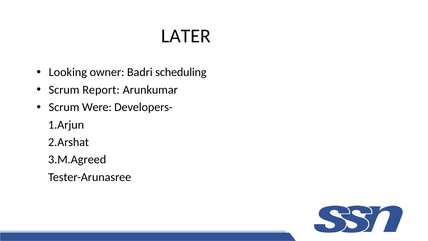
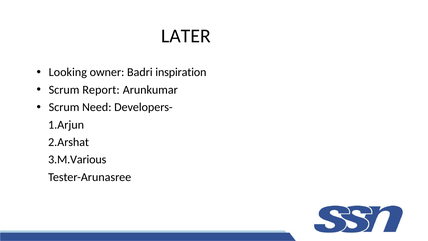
scheduling: scheduling -> inspiration
Were: Were -> Need
3.M.Agreed: 3.M.Agreed -> 3.M.Various
